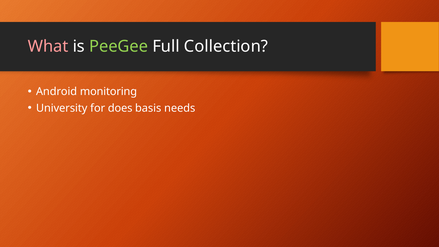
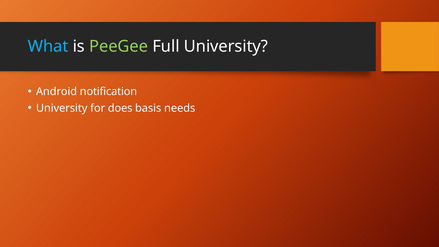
What colour: pink -> light blue
Full Collection: Collection -> University
monitoring: monitoring -> notification
